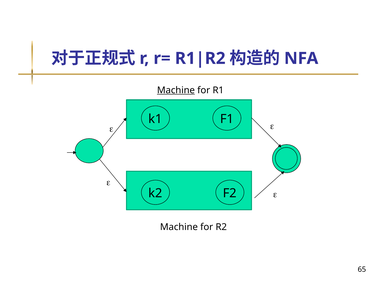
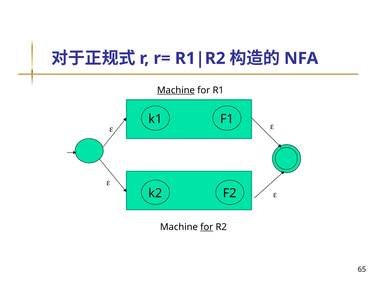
for at (207, 227) underline: none -> present
